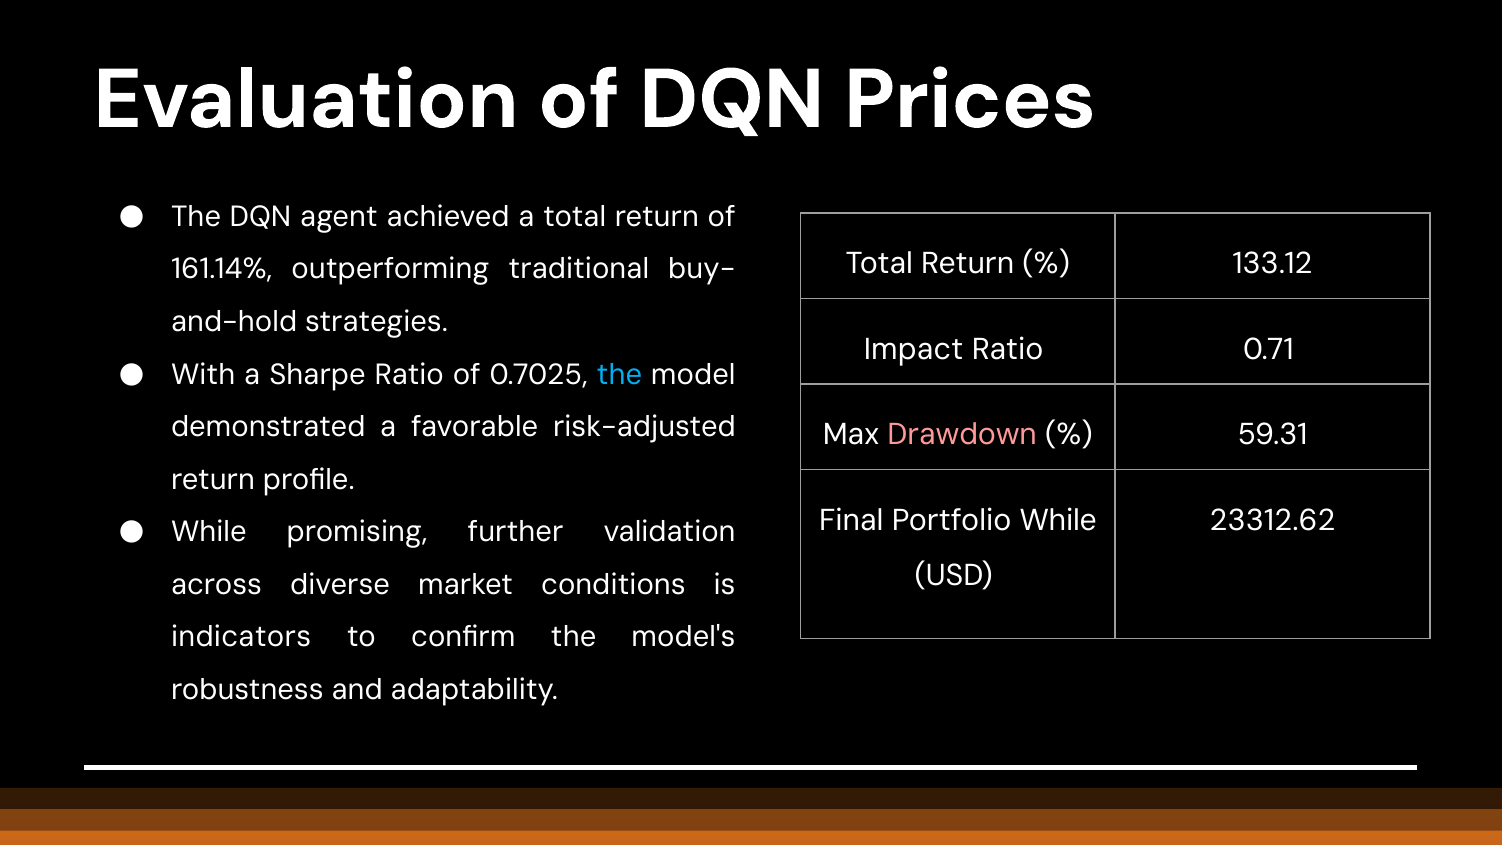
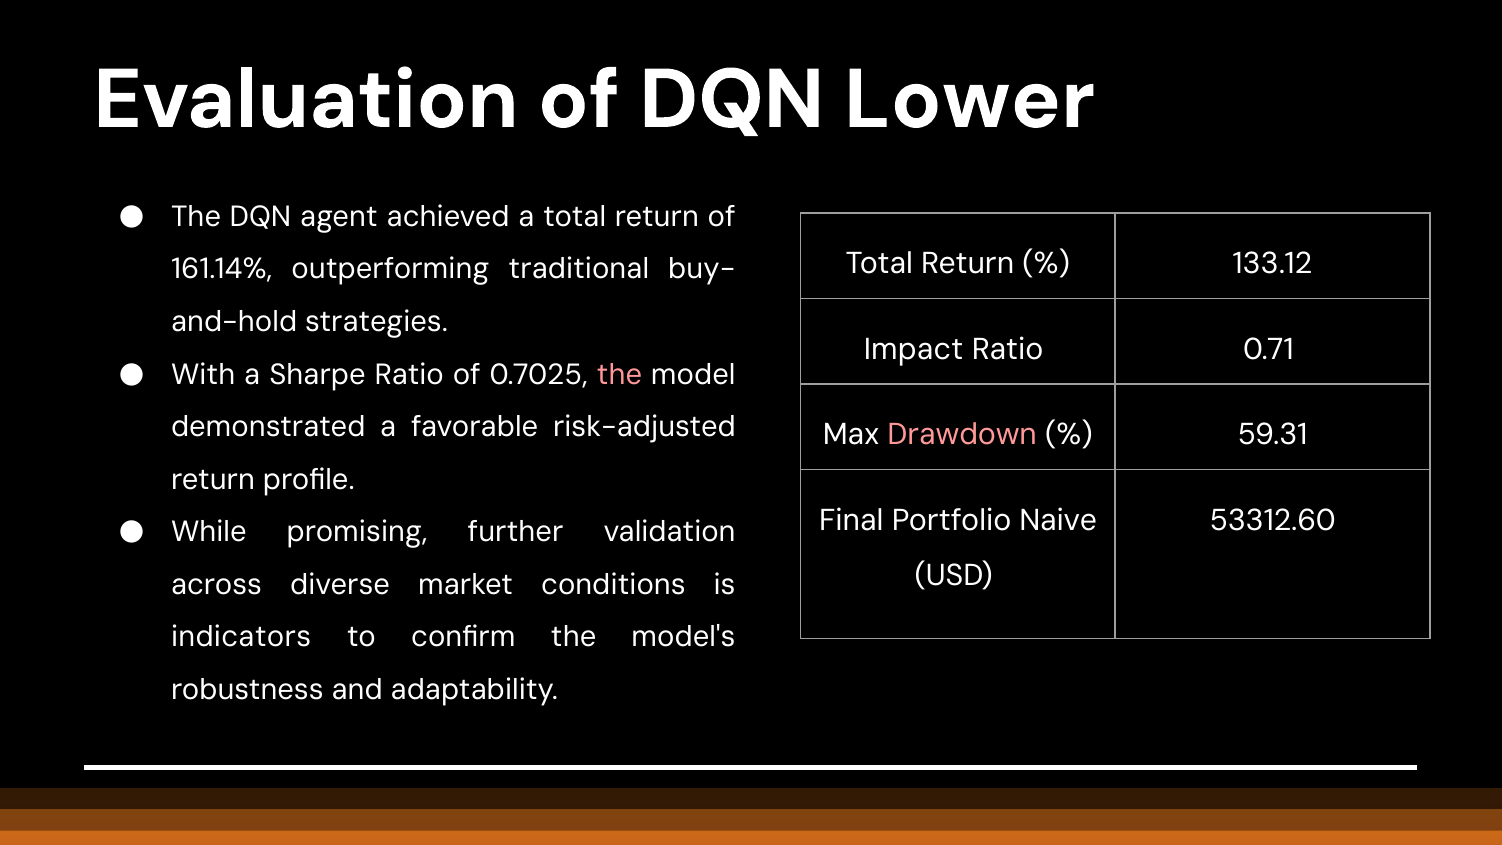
Prices: Prices -> Lower
the at (619, 374) colour: light blue -> pink
Portfolio While: While -> Naive
23312.62: 23312.62 -> 53312.60
